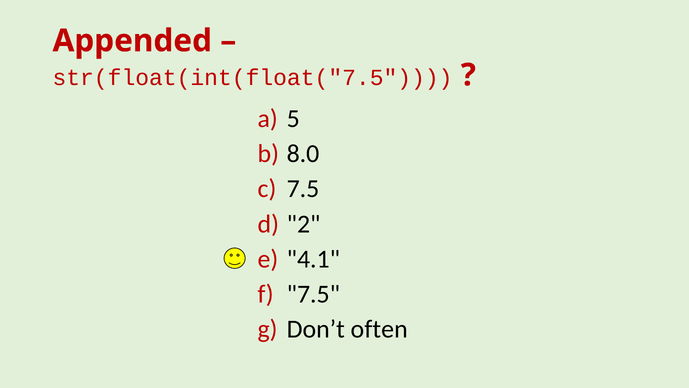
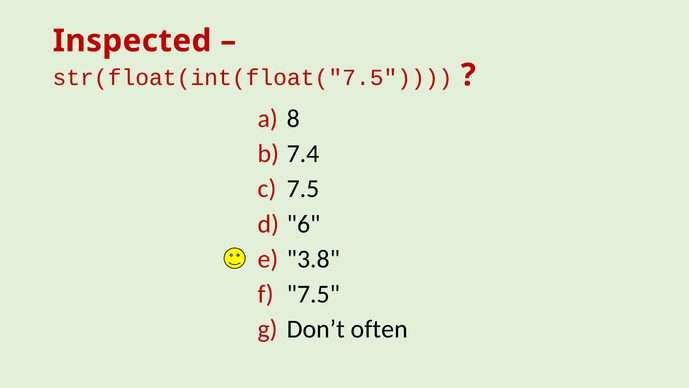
Appended: Appended -> Inspected
5: 5 -> 8
8.0: 8.0 -> 7.4
2: 2 -> 6
4.1: 4.1 -> 3.8
